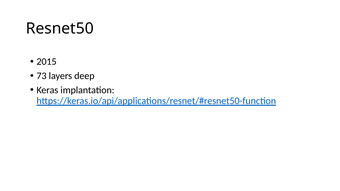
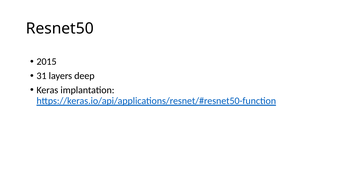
73: 73 -> 31
